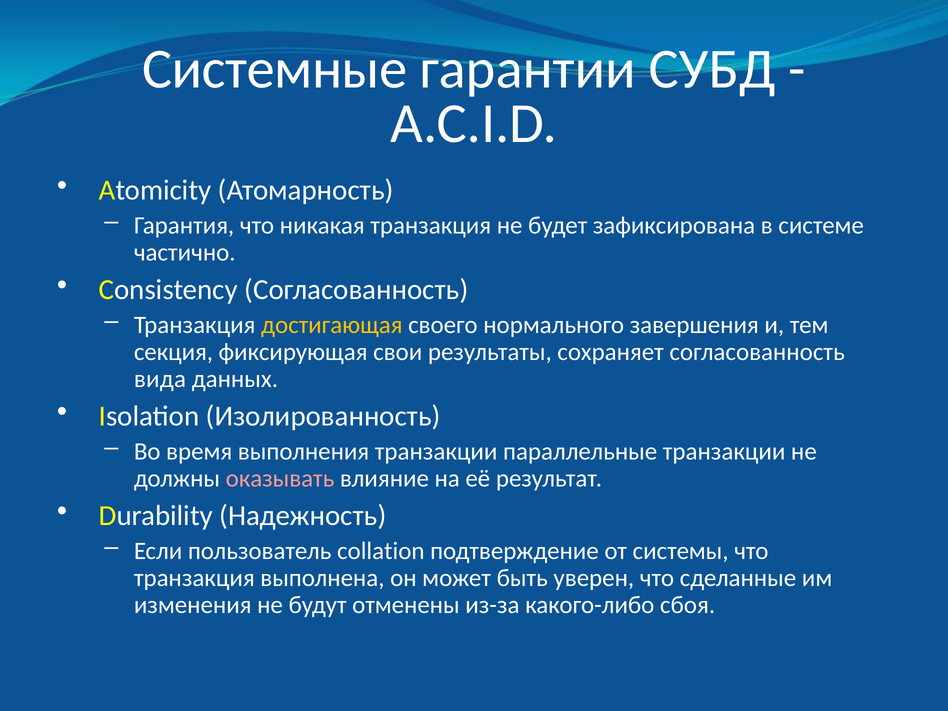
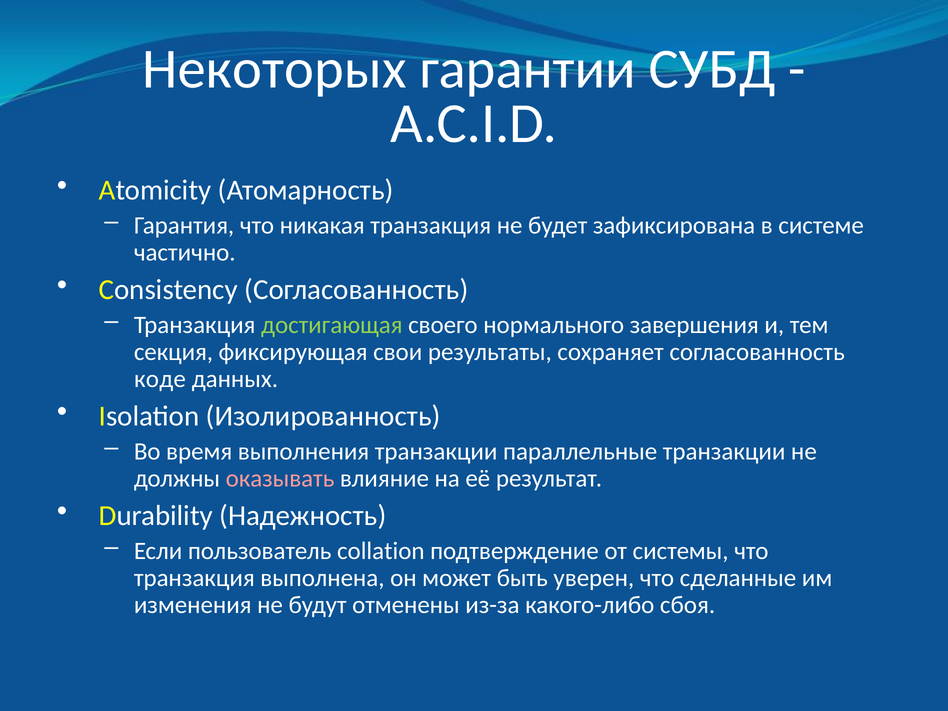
Системные: Системные -> Некоторых
достигающая colour: yellow -> light green
вида: вида -> коде
